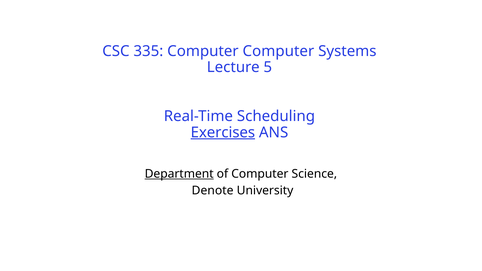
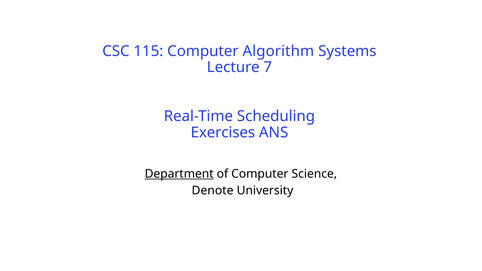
335: 335 -> 115
Computer Computer: Computer -> Algorithm
5: 5 -> 7
Exercises underline: present -> none
